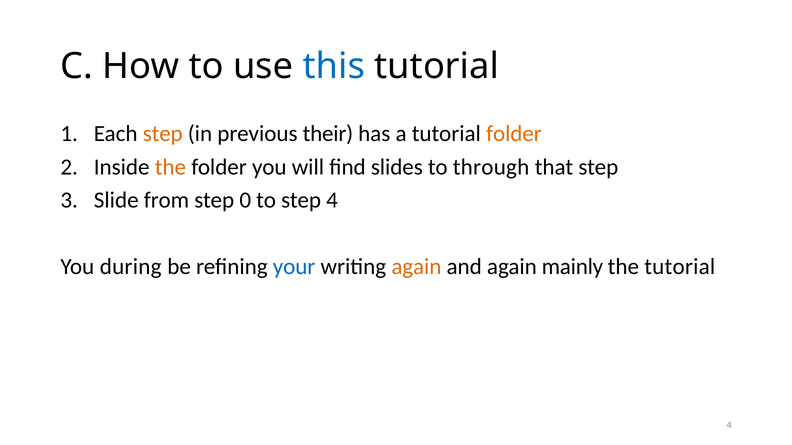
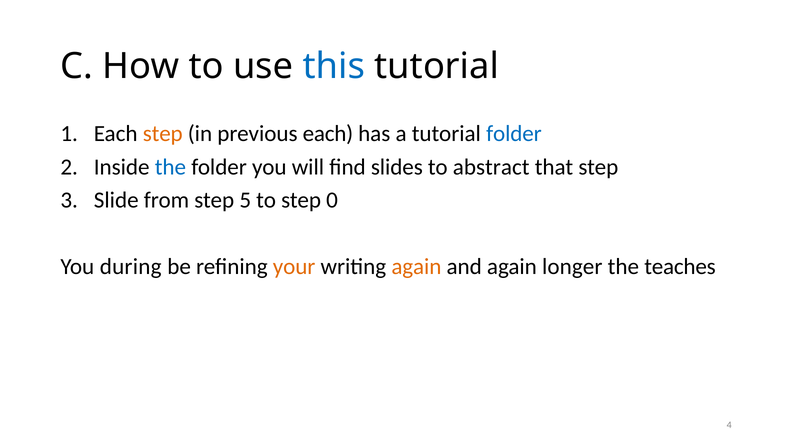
previous their: their -> each
folder at (514, 134) colour: orange -> blue
the at (170, 167) colour: orange -> blue
through: through -> abstract
0: 0 -> 5
step 4: 4 -> 0
your colour: blue -> orange
mainly: mainly -> longer
the tutorial: tutorial -> teaches
